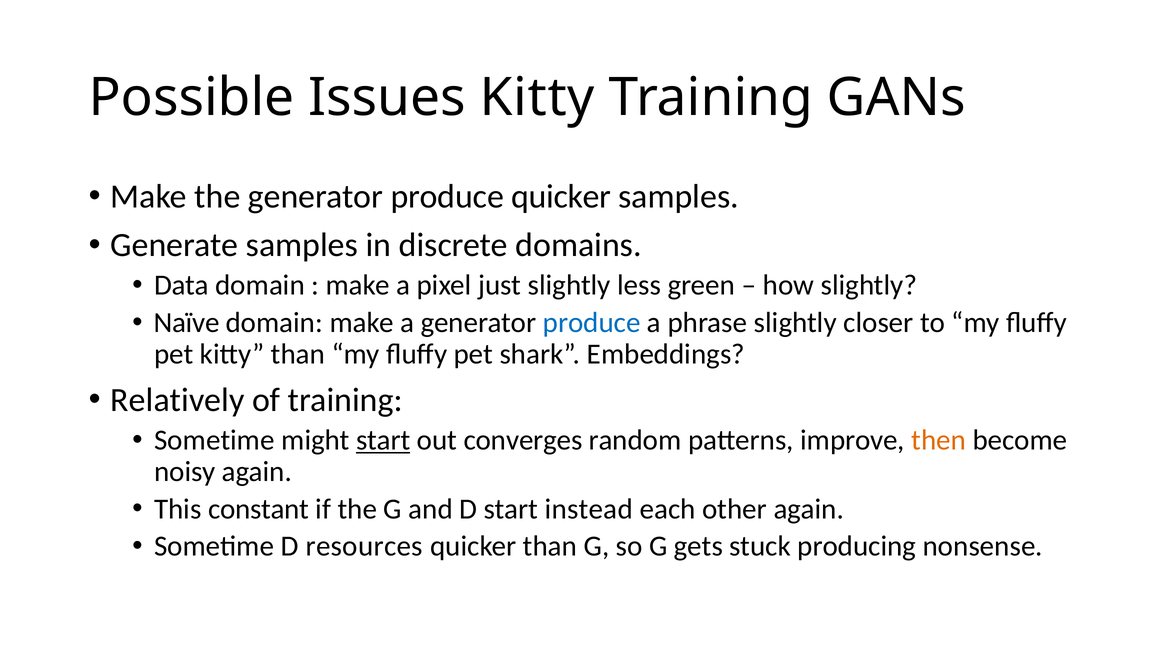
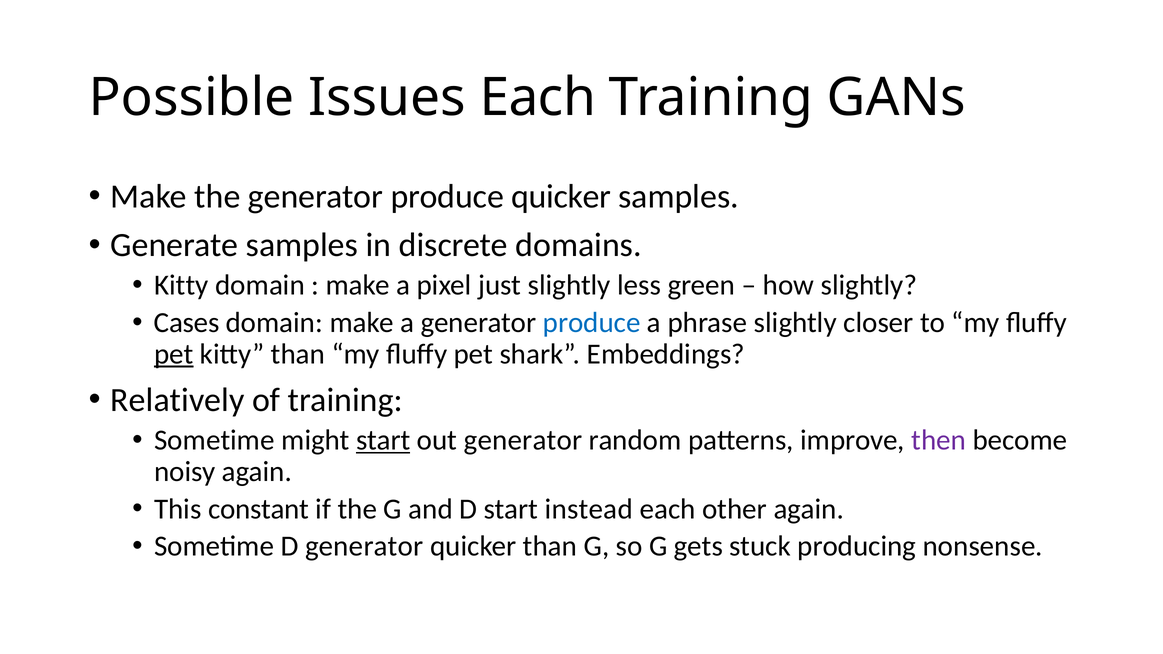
Issues Kitty: Kitty -> Each
Data at (181, 285): Data -> Kitty
Naïve: Naïve -> Cases
pet at (174, 354) underline: none -> present
out converges: converges -> generator
then colour: orange -> purple
D resources: resources -> generator
